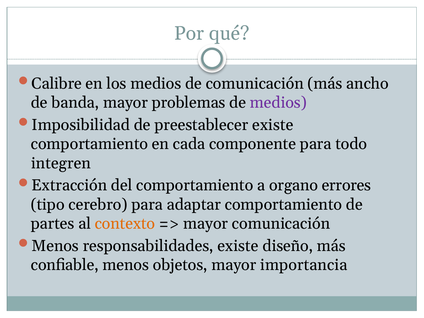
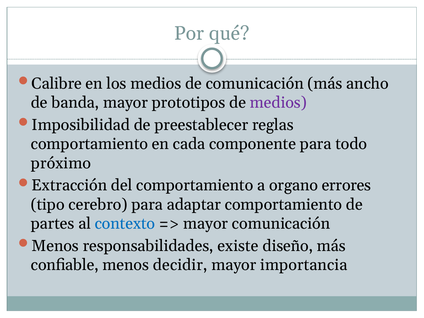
problemas: problemas -> prototipos
preestablecer existe: existe -> reglas
integren: integren -> próximo
contexto colour: orange -> blue
objetos: objetos -> decidir
